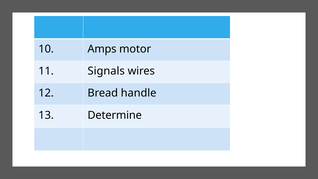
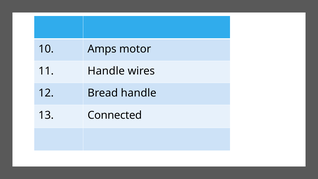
11 Signals: Signals -> Handle
Determine: Determine -> Connected
